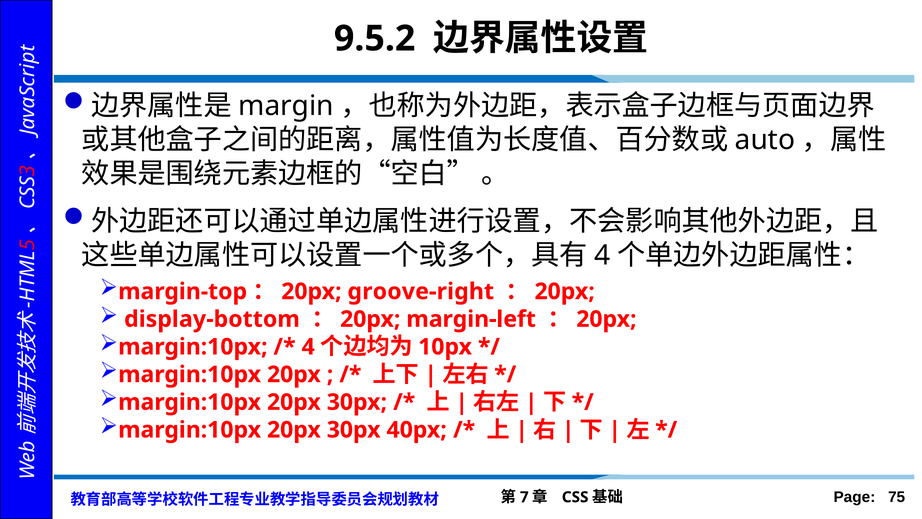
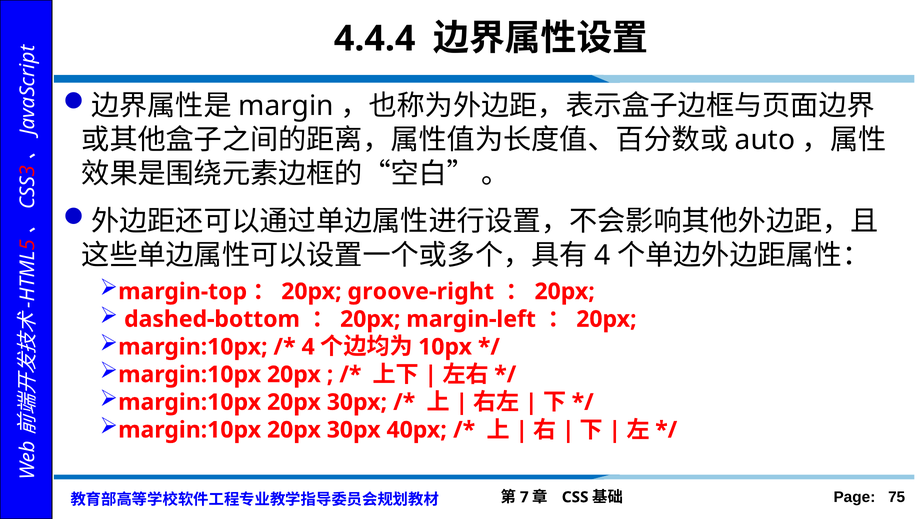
9.5.2: 9.5.2 -> 4.4.4
display-bottom: display-bottom -> dashed-bottom
